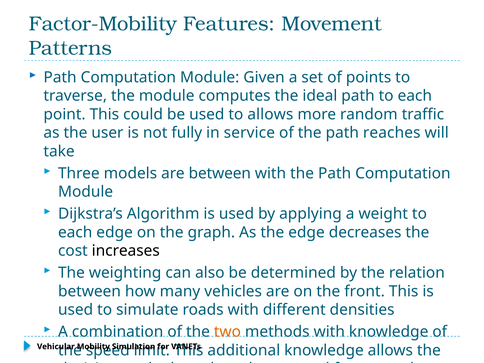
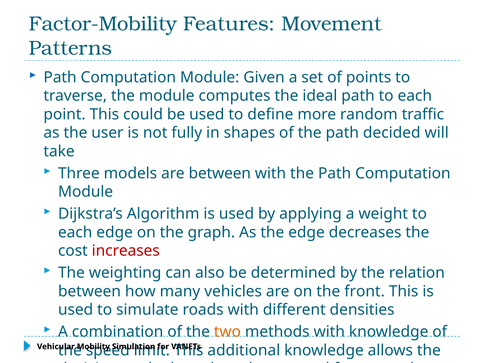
to allows: allows -> define
service: service -> shapes
reaches: reaches -> decided
increases colour: black -> red
